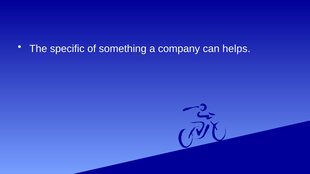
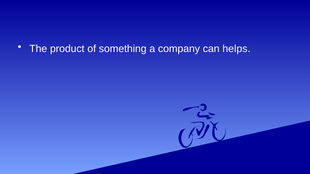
specific: specific -> product
